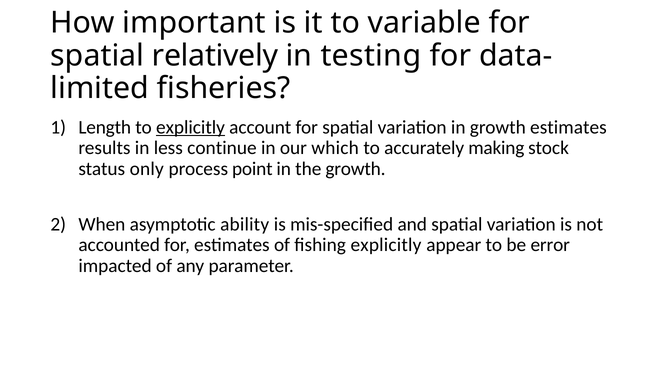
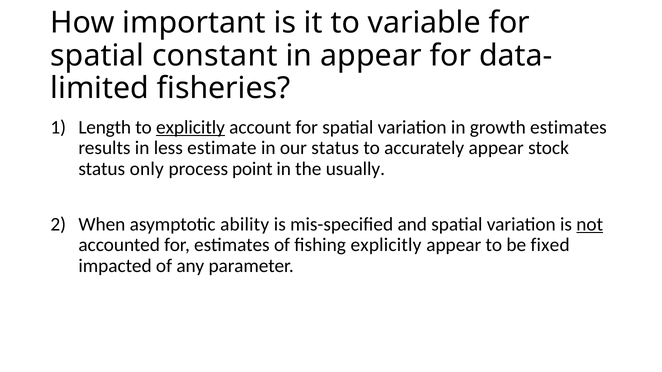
relatively: relatively -> constant
in testing: testing -> appear
continue: continue -> estimate
our which: which -> status
accurately making: making -> appear
the growth: growth -> usually
not underline: none -> present
error: error -> fixed
